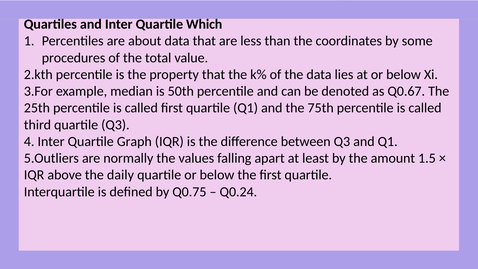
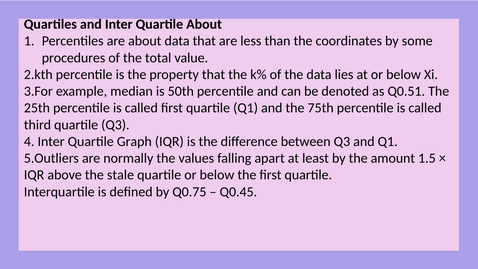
Quartile Which: Which -> About
Q0.67: Q0.67 -> Q0.51
daily: daily -> stale
Q0.24: Q0.24 -> Q0.45
